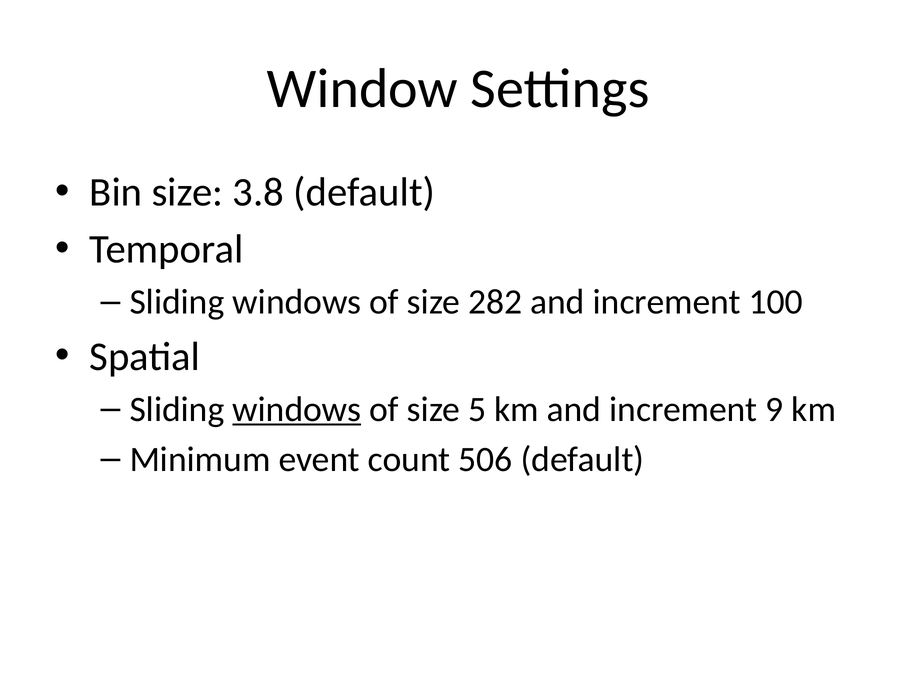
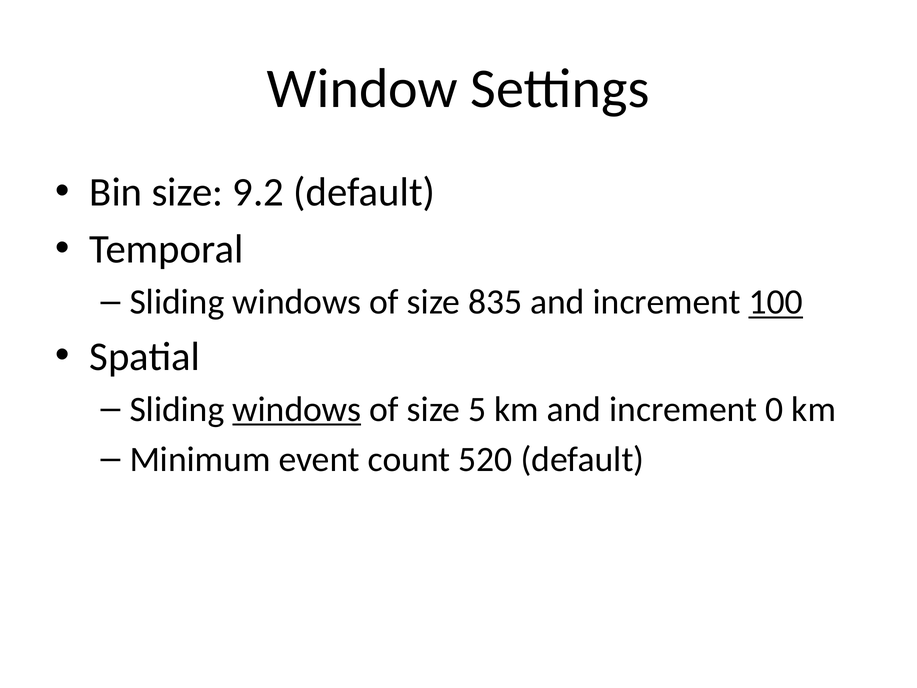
3.8: 3.8 -> 9.2
282: 282 -> 835
100 underline: none -> present
9: 9 -> 0
506: 506 -> 520
